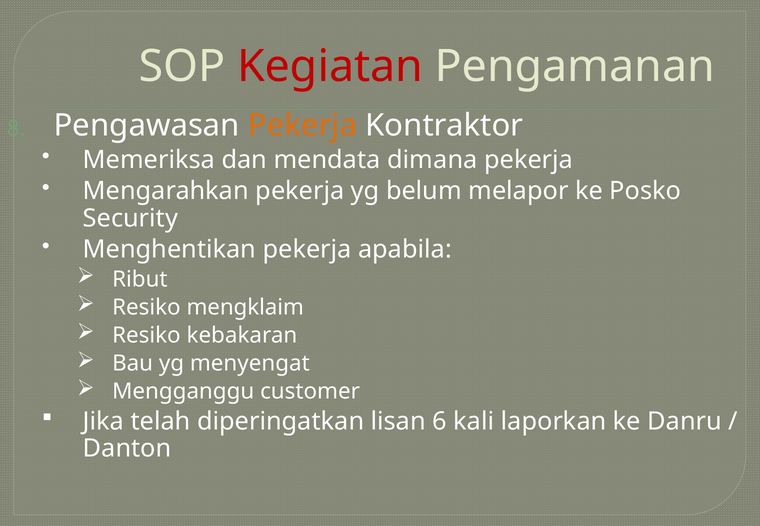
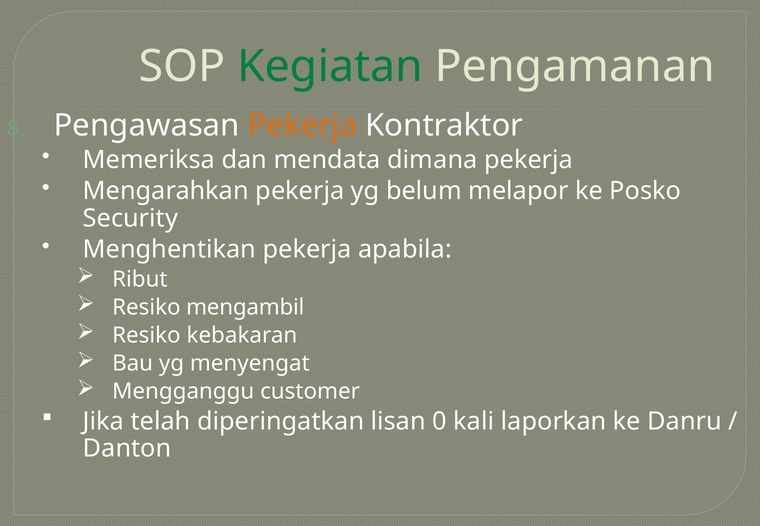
Kegiatan colour: red -> green
mengklaim: mengklaim -> mengambil
6: 6 -> 0
